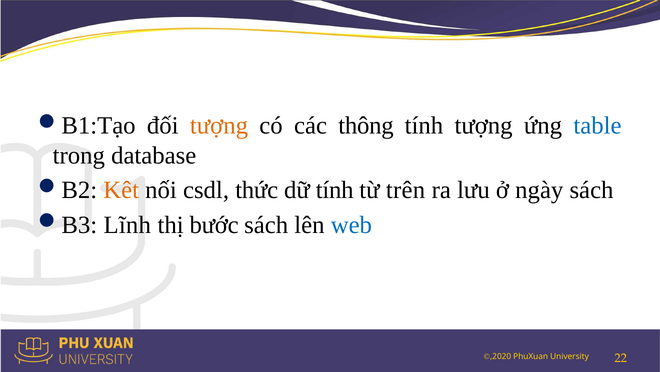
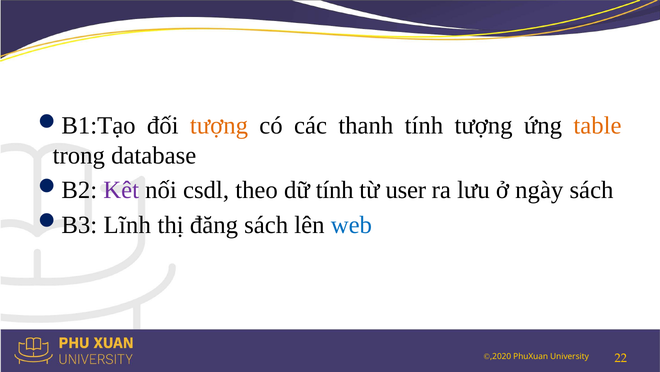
thông: thông -> thanh
table colour: blue -> orange
Kêt colour: orange -> purple
thức: thức -> theo
trên: trên -> user
bước: bước -> đăng
